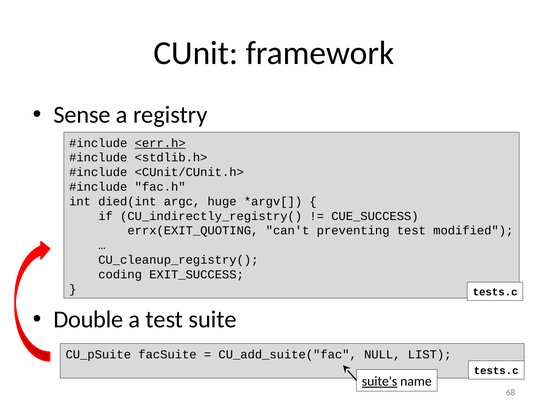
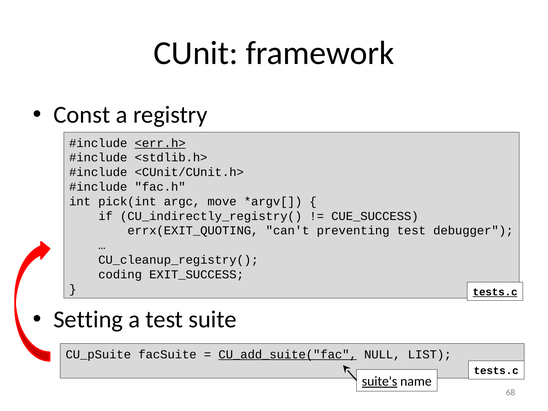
Sense: Sense -> Const
died(int: died(int -> pick(int
huge: huge -> move
modified: modified -> debugger
tests.c at (495, 292) underline: none -> present
Double: Double -> Setting
CU_add_suite("fac underline: none -> present
